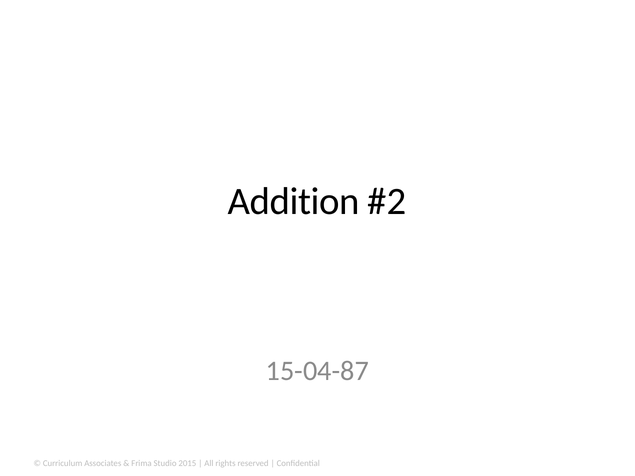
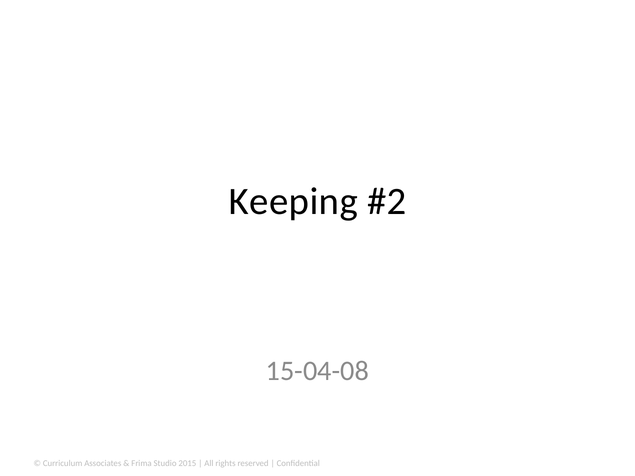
Addition: Addition -> Keeping
15-04-87: 15-04-87 -> 15-04-08
